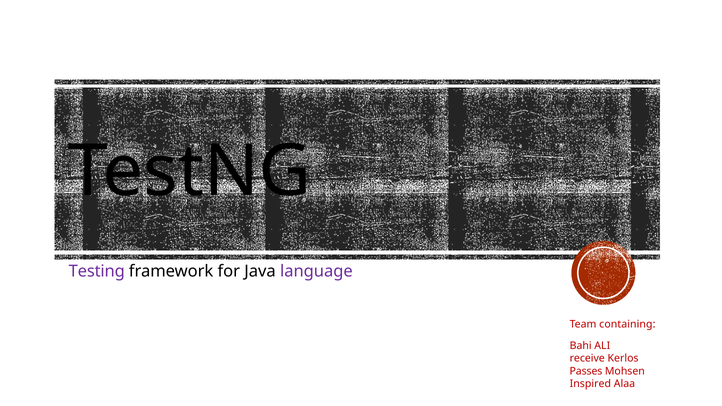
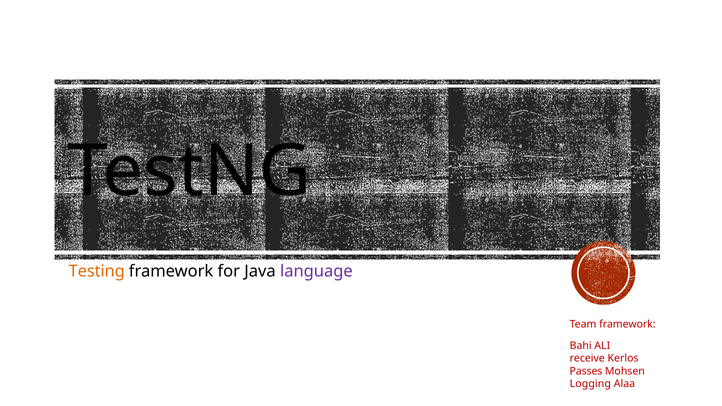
Testing colour: purple -> orange
Team containing: containing -> framework
Inspired: Inspired -> Logging
